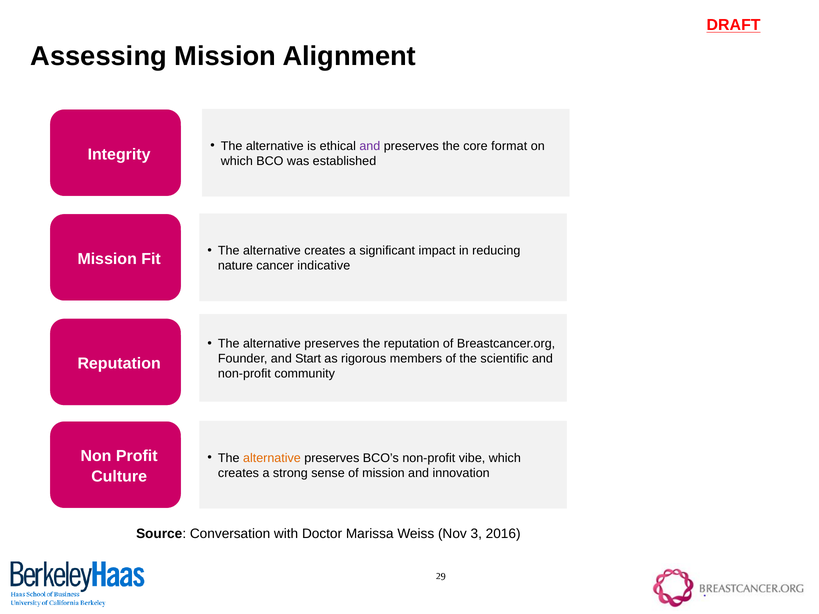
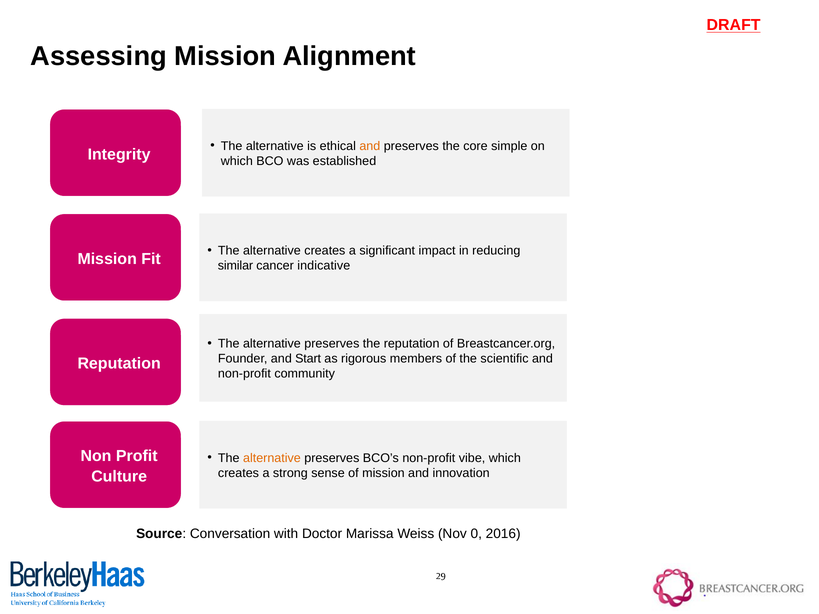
and at (370, 146) colour: purple -> orange
format: format -> simple
nature: nature -> similar
3: 3 -> 0
